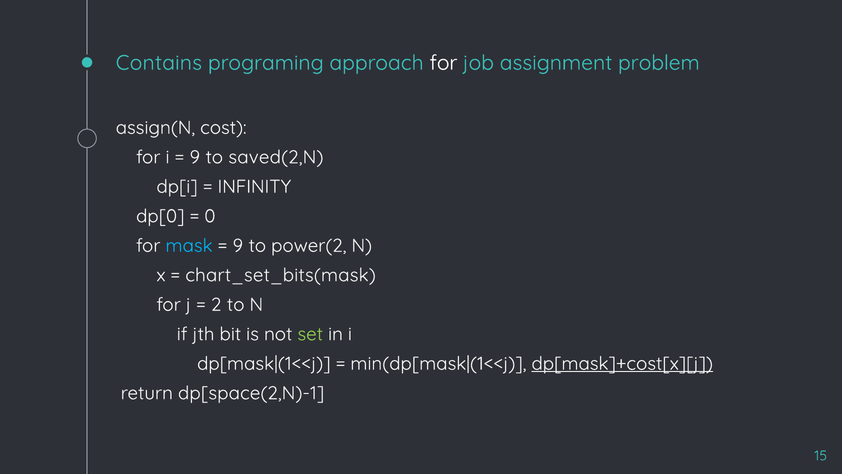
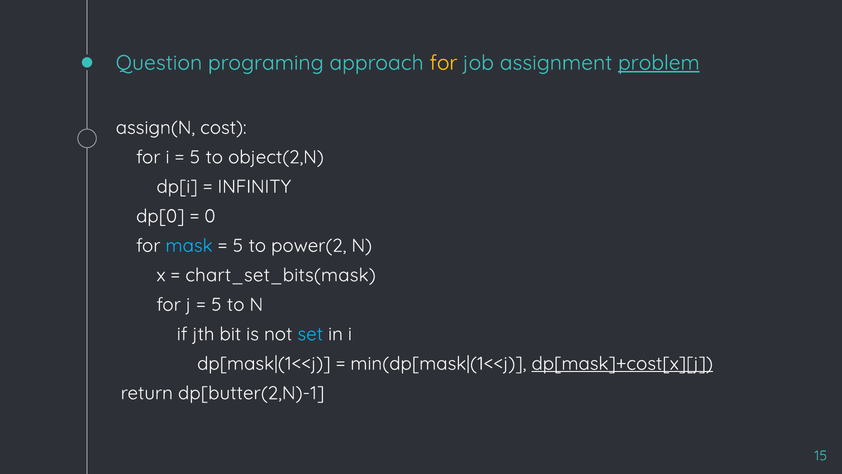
Contains: Contains -> Question
for at (443, 63) colour: white -> yellow
problem underline: none -> present
9 at (195, 157): 9 -> 5
saved(2,N: saved(2,N -> object(2,N
9 at (238, 245): 9 -> 5
2 at (216, 304): 2 -> 5
set colour: light green -> light blue
dp[space(2,N)-1: dp[space(2,N)-1 -> dp[butter(2,N)-1
